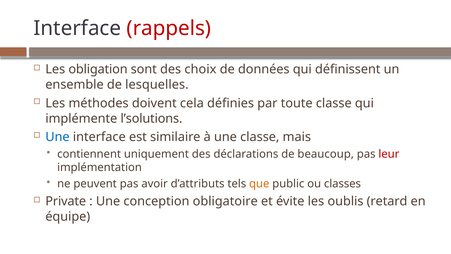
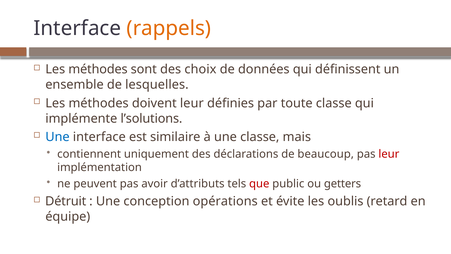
rappels colour: red -> orange
obligation at (98, 69): obligation -> méthodes
doivent cela: cela -> leur
que colour: orange -> red
classes: classes -> getters
Private: Private -> Détruit
obligatoire: obligatoire -> opérations
